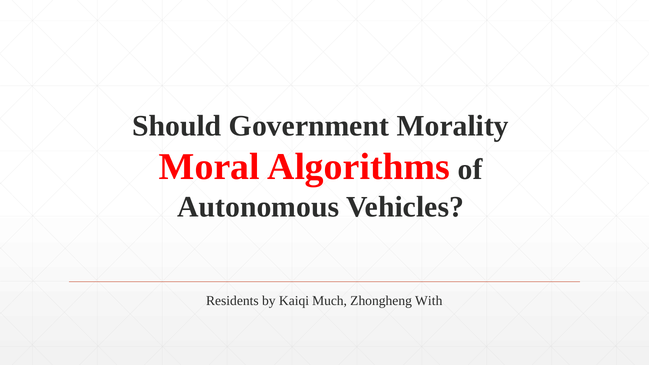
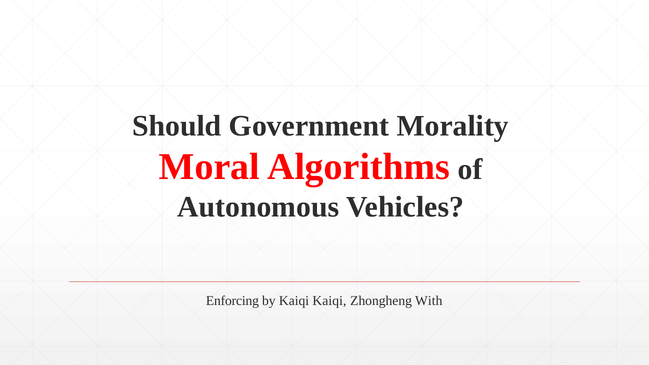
Residents: Residents -> Enforcing
Kaiqi Much: Much -> Kaiqi
